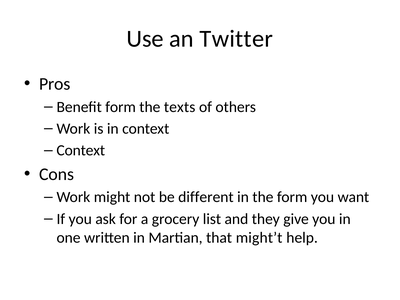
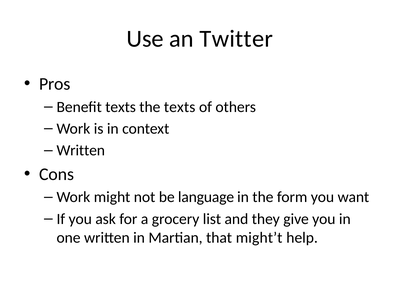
Benefit form: form -> texts
Context at (81, 150): Context -> Written
different: different -> language
